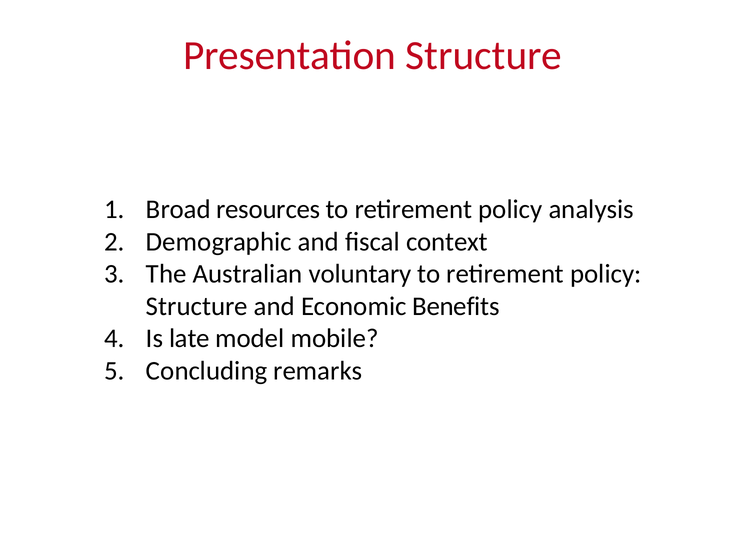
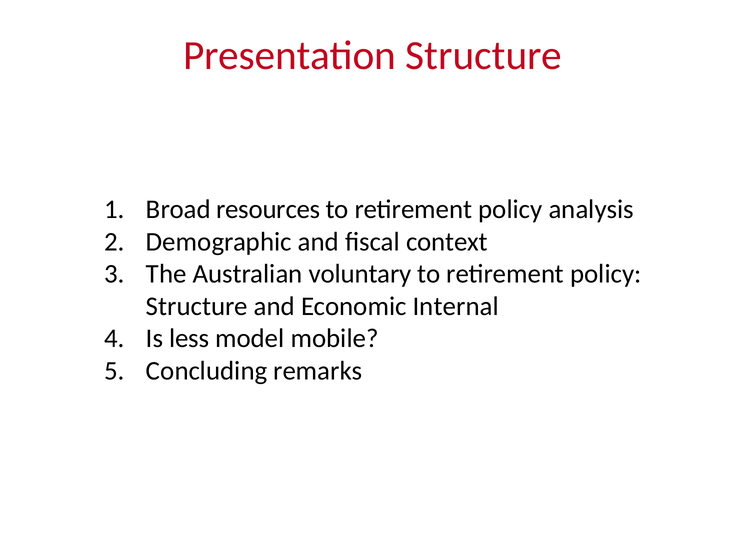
Benefits: Benefits -> Internal
late: late -> less
